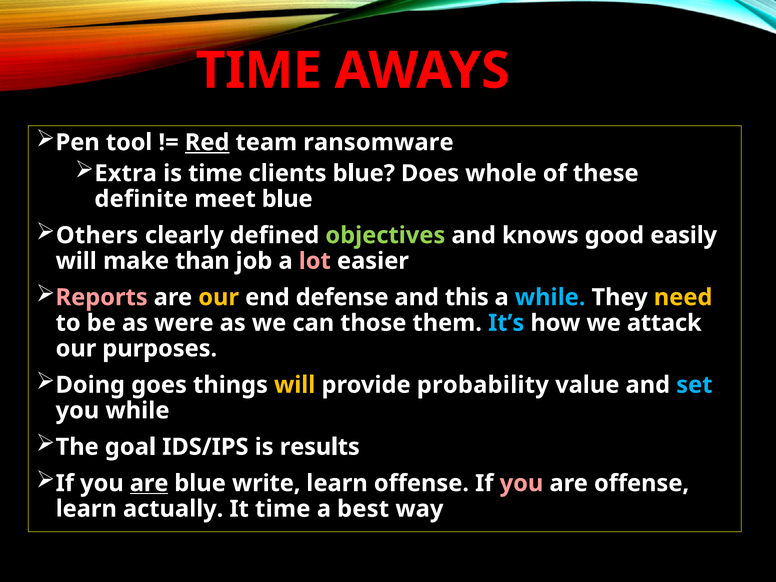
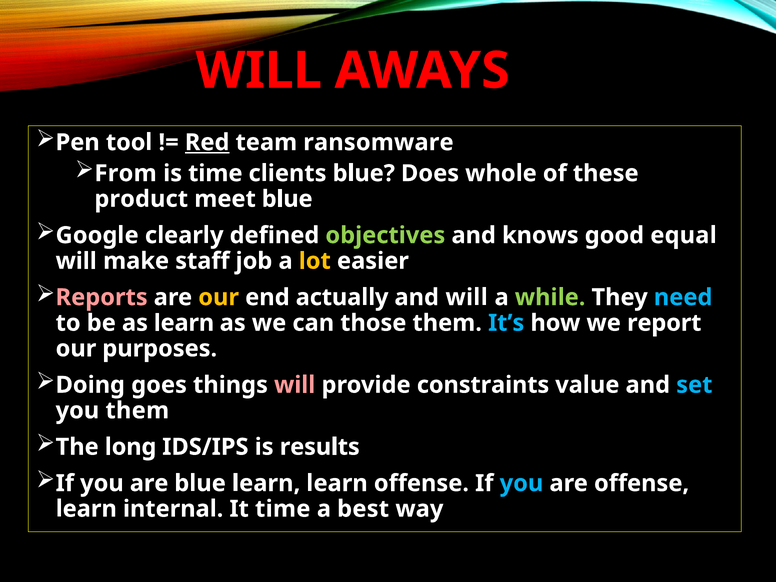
TIME at (259, 71): TIME -> WILL
Extra: Extra -> From
definite: definite -> product
Others: Others -> Google
easily: easily -> equal
than: than -> staff
lot colour: pink -> yellow
defense: defense -> actually
and this: this -> will
while at (550, 297) colour: light blue -> light green
need colour: yellow -> light blue
as were: were -> learn
attack: attack -> report
will at (295, 385) colour: yellow -> pink
probability: probability -> constraints
you while: while -> them
goal: goal -> long
are at (149, 483) underline: present -> none
blue write: write -> learn
you at (521, 483) colour: pink -> light blue
actually: actually -> internal
